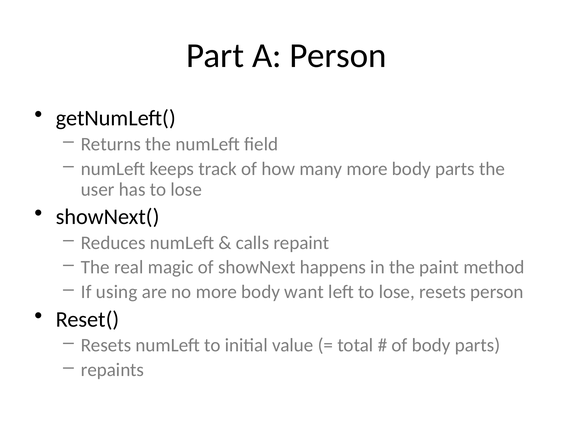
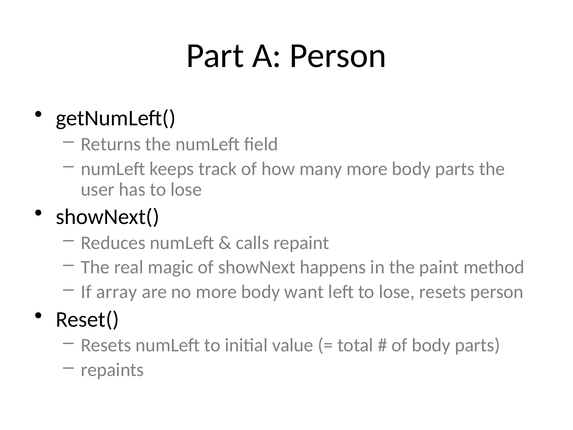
using: using -> array
